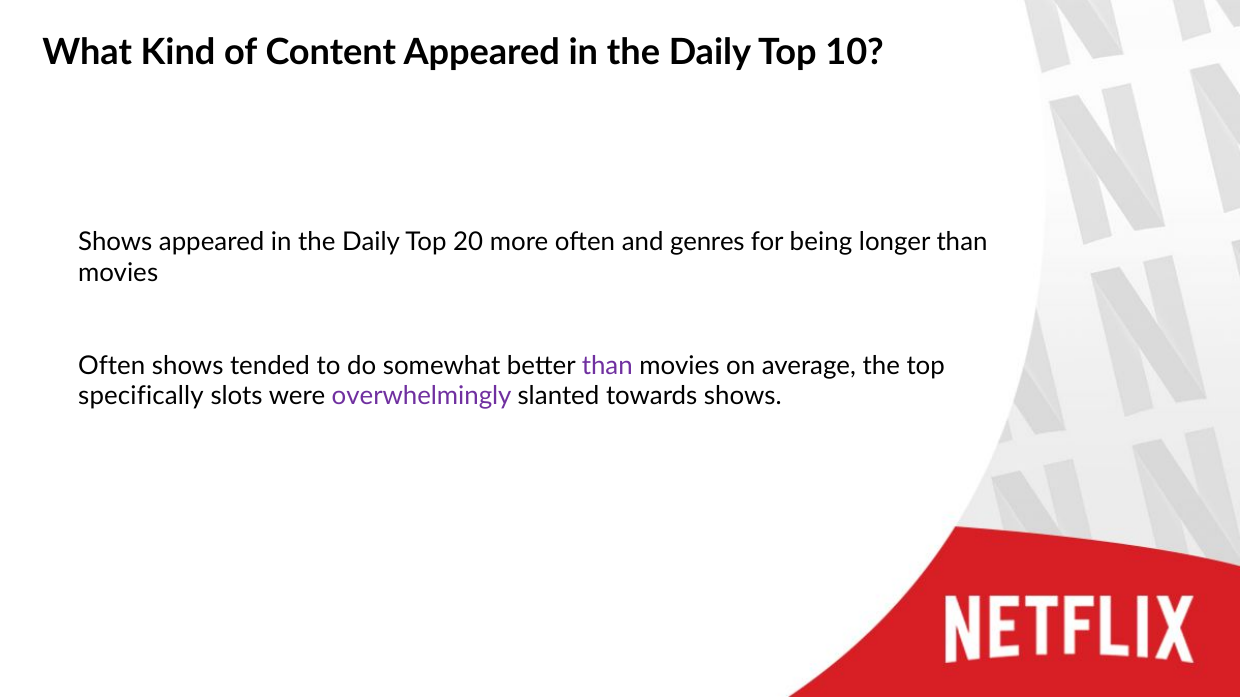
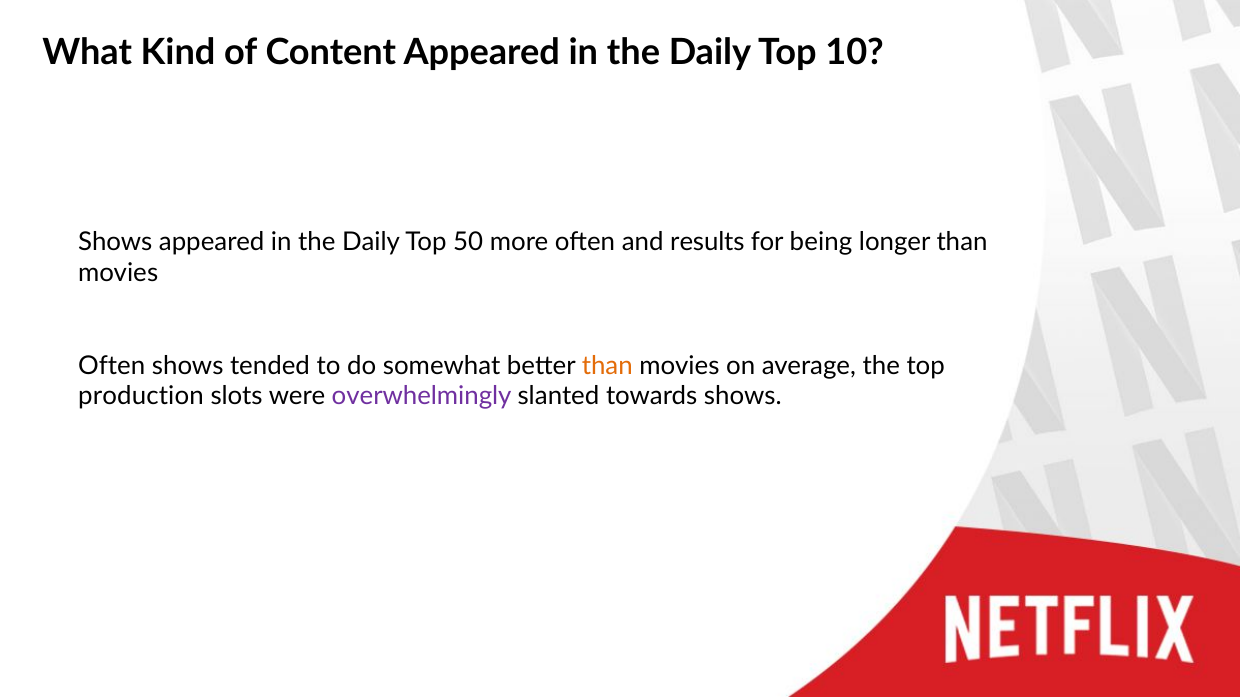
20: 20 -> 50
genres: genres -> results
than at (607, 366) colour: purple -> orange
specifically: specifically -> production
